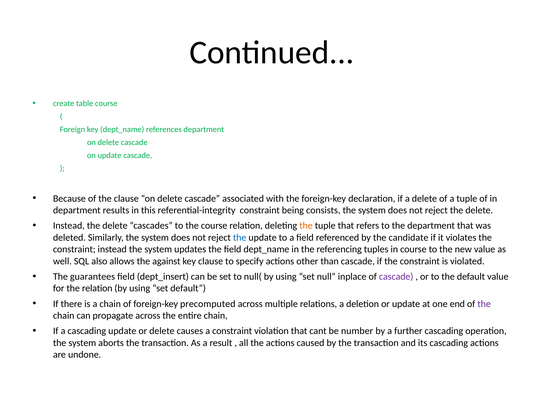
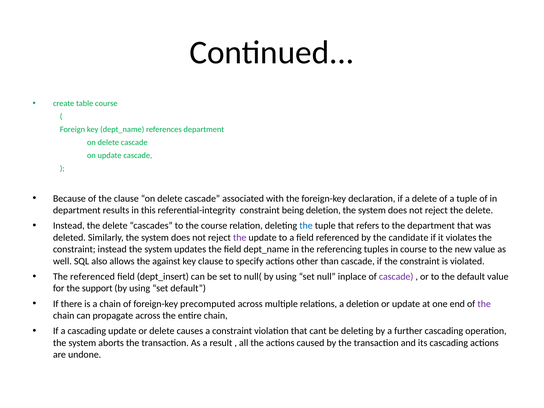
being consists: consists -> deletion
the at (306, 226) colour: orange -> blue
the at (240, 238) colour: blue -> purple
The guarantees: guarantees -> referenced
the relation: relation -> support
be number: number -> deleting
